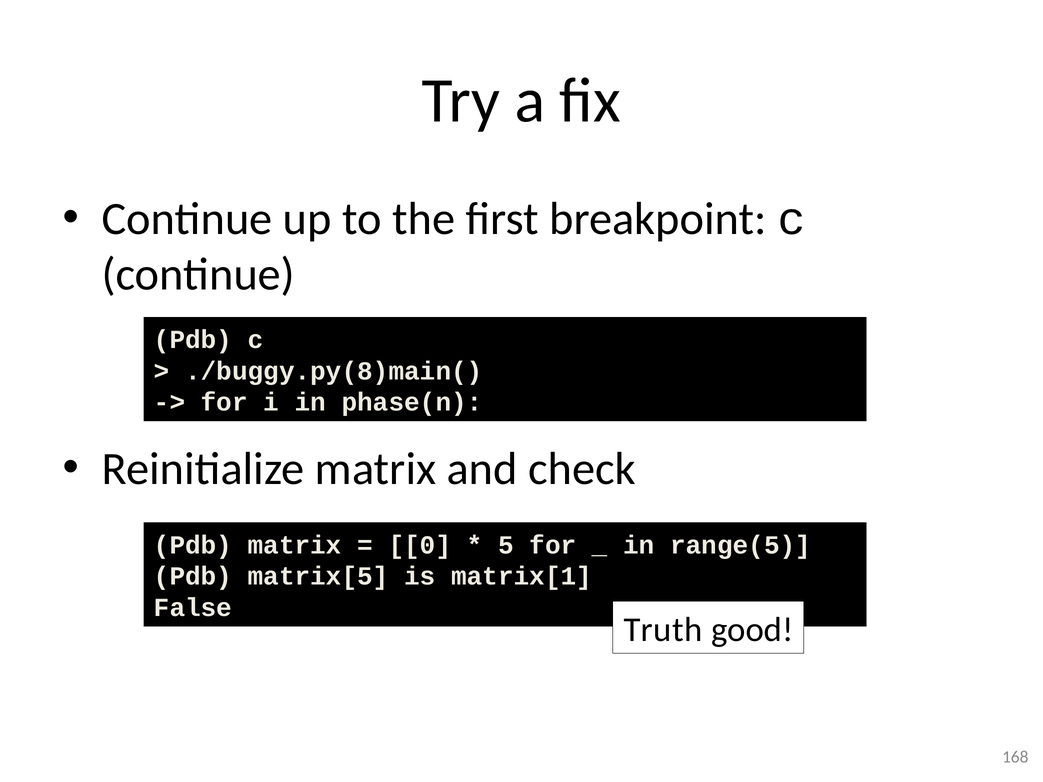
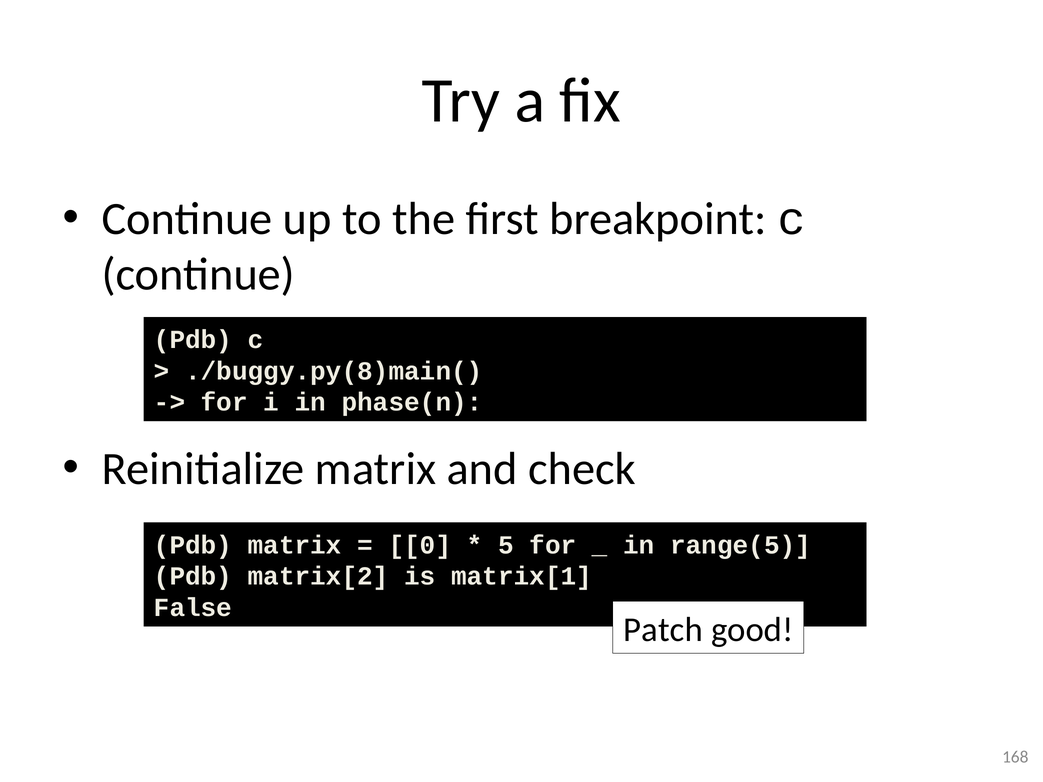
matrix[5: matrix[5 -> matrix[2
Truth: Truth -> Patch
